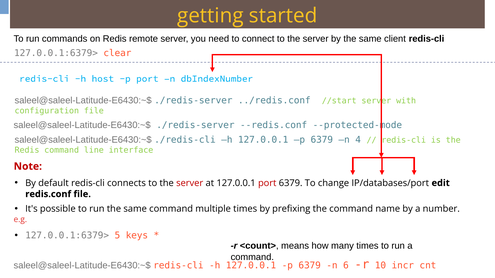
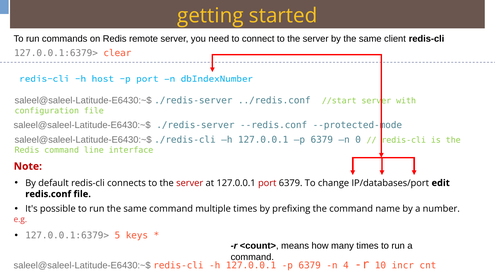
4: 4 -> 0
6: 6 -> 4
